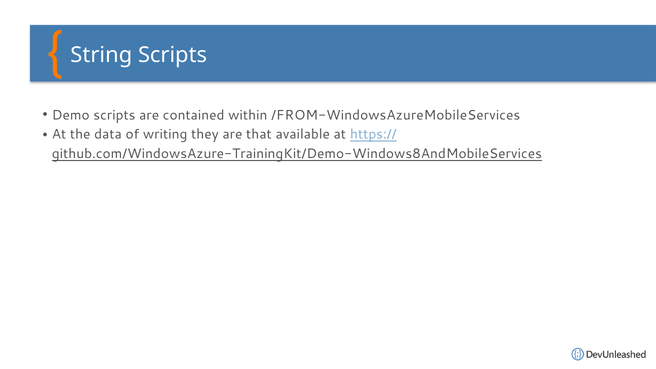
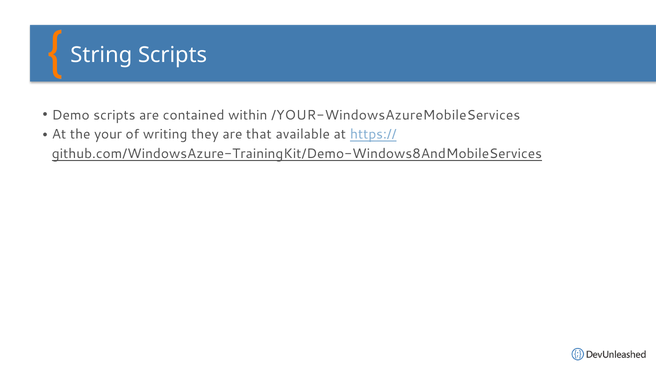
/FROM-WindowsAzureMobileServices: /FROM-WindowsAzureMobileServices -> /YOUR-WindowsAzureMobileServices
data: data -> your
